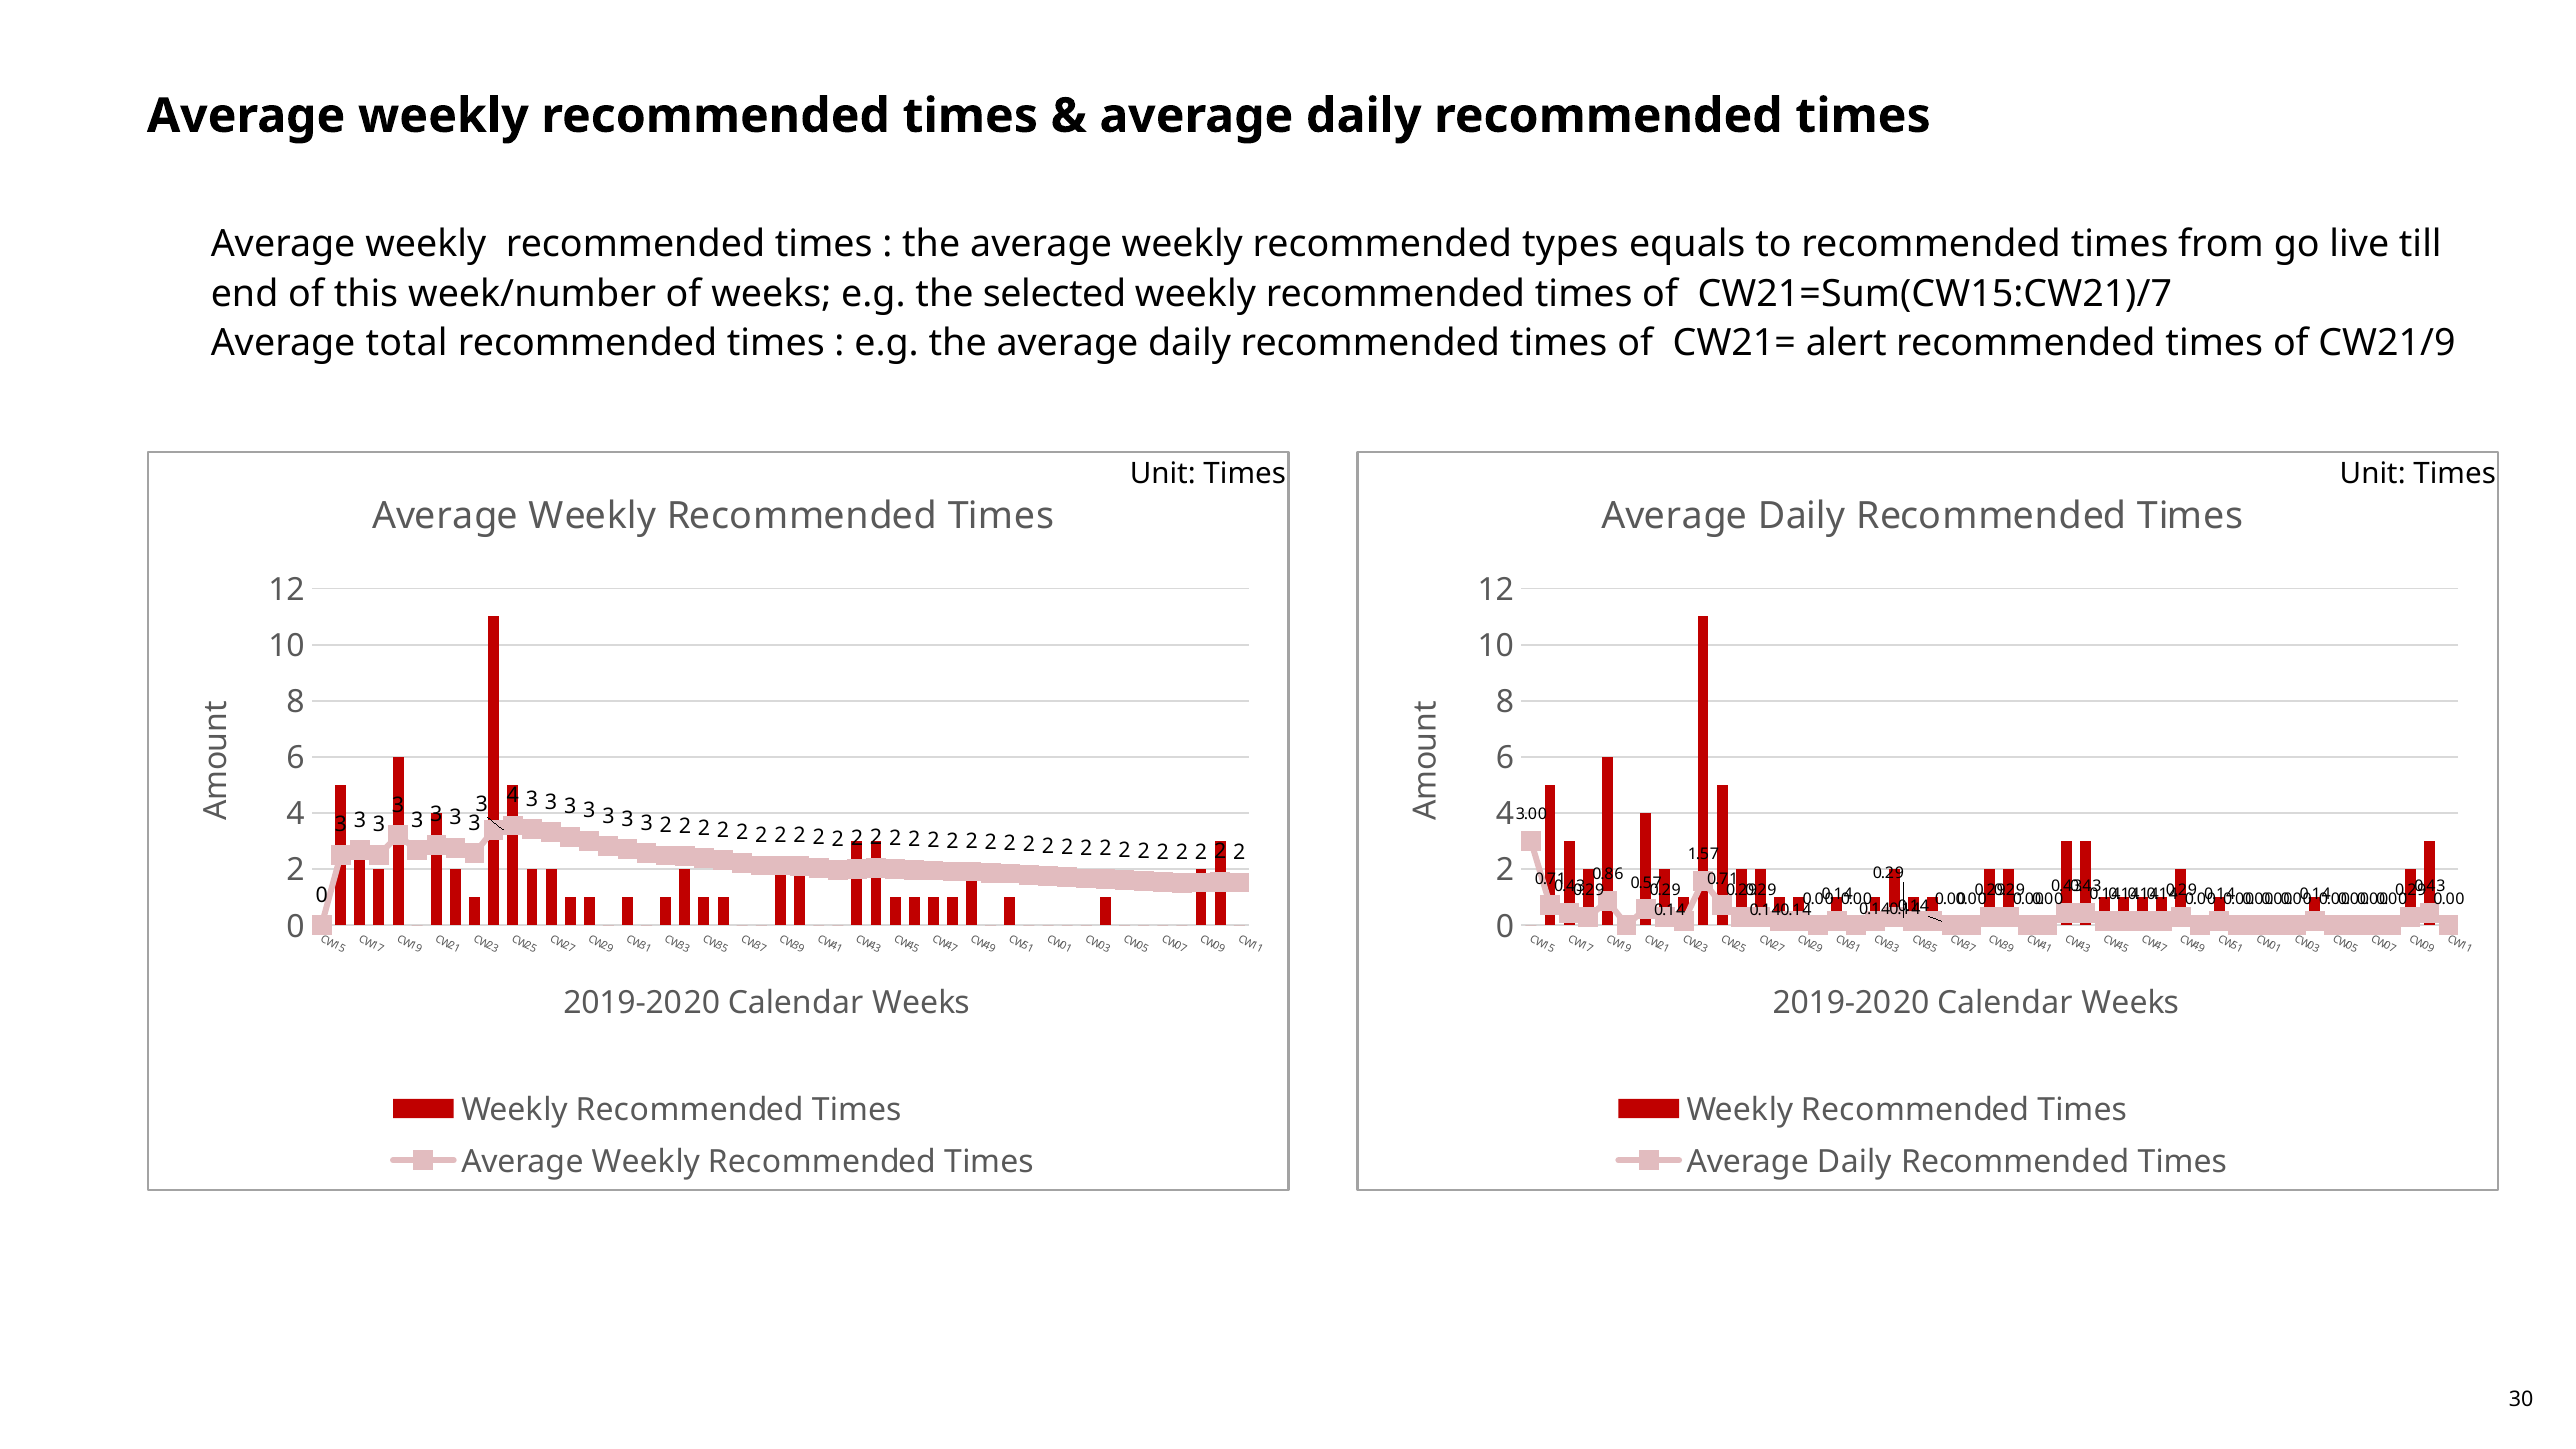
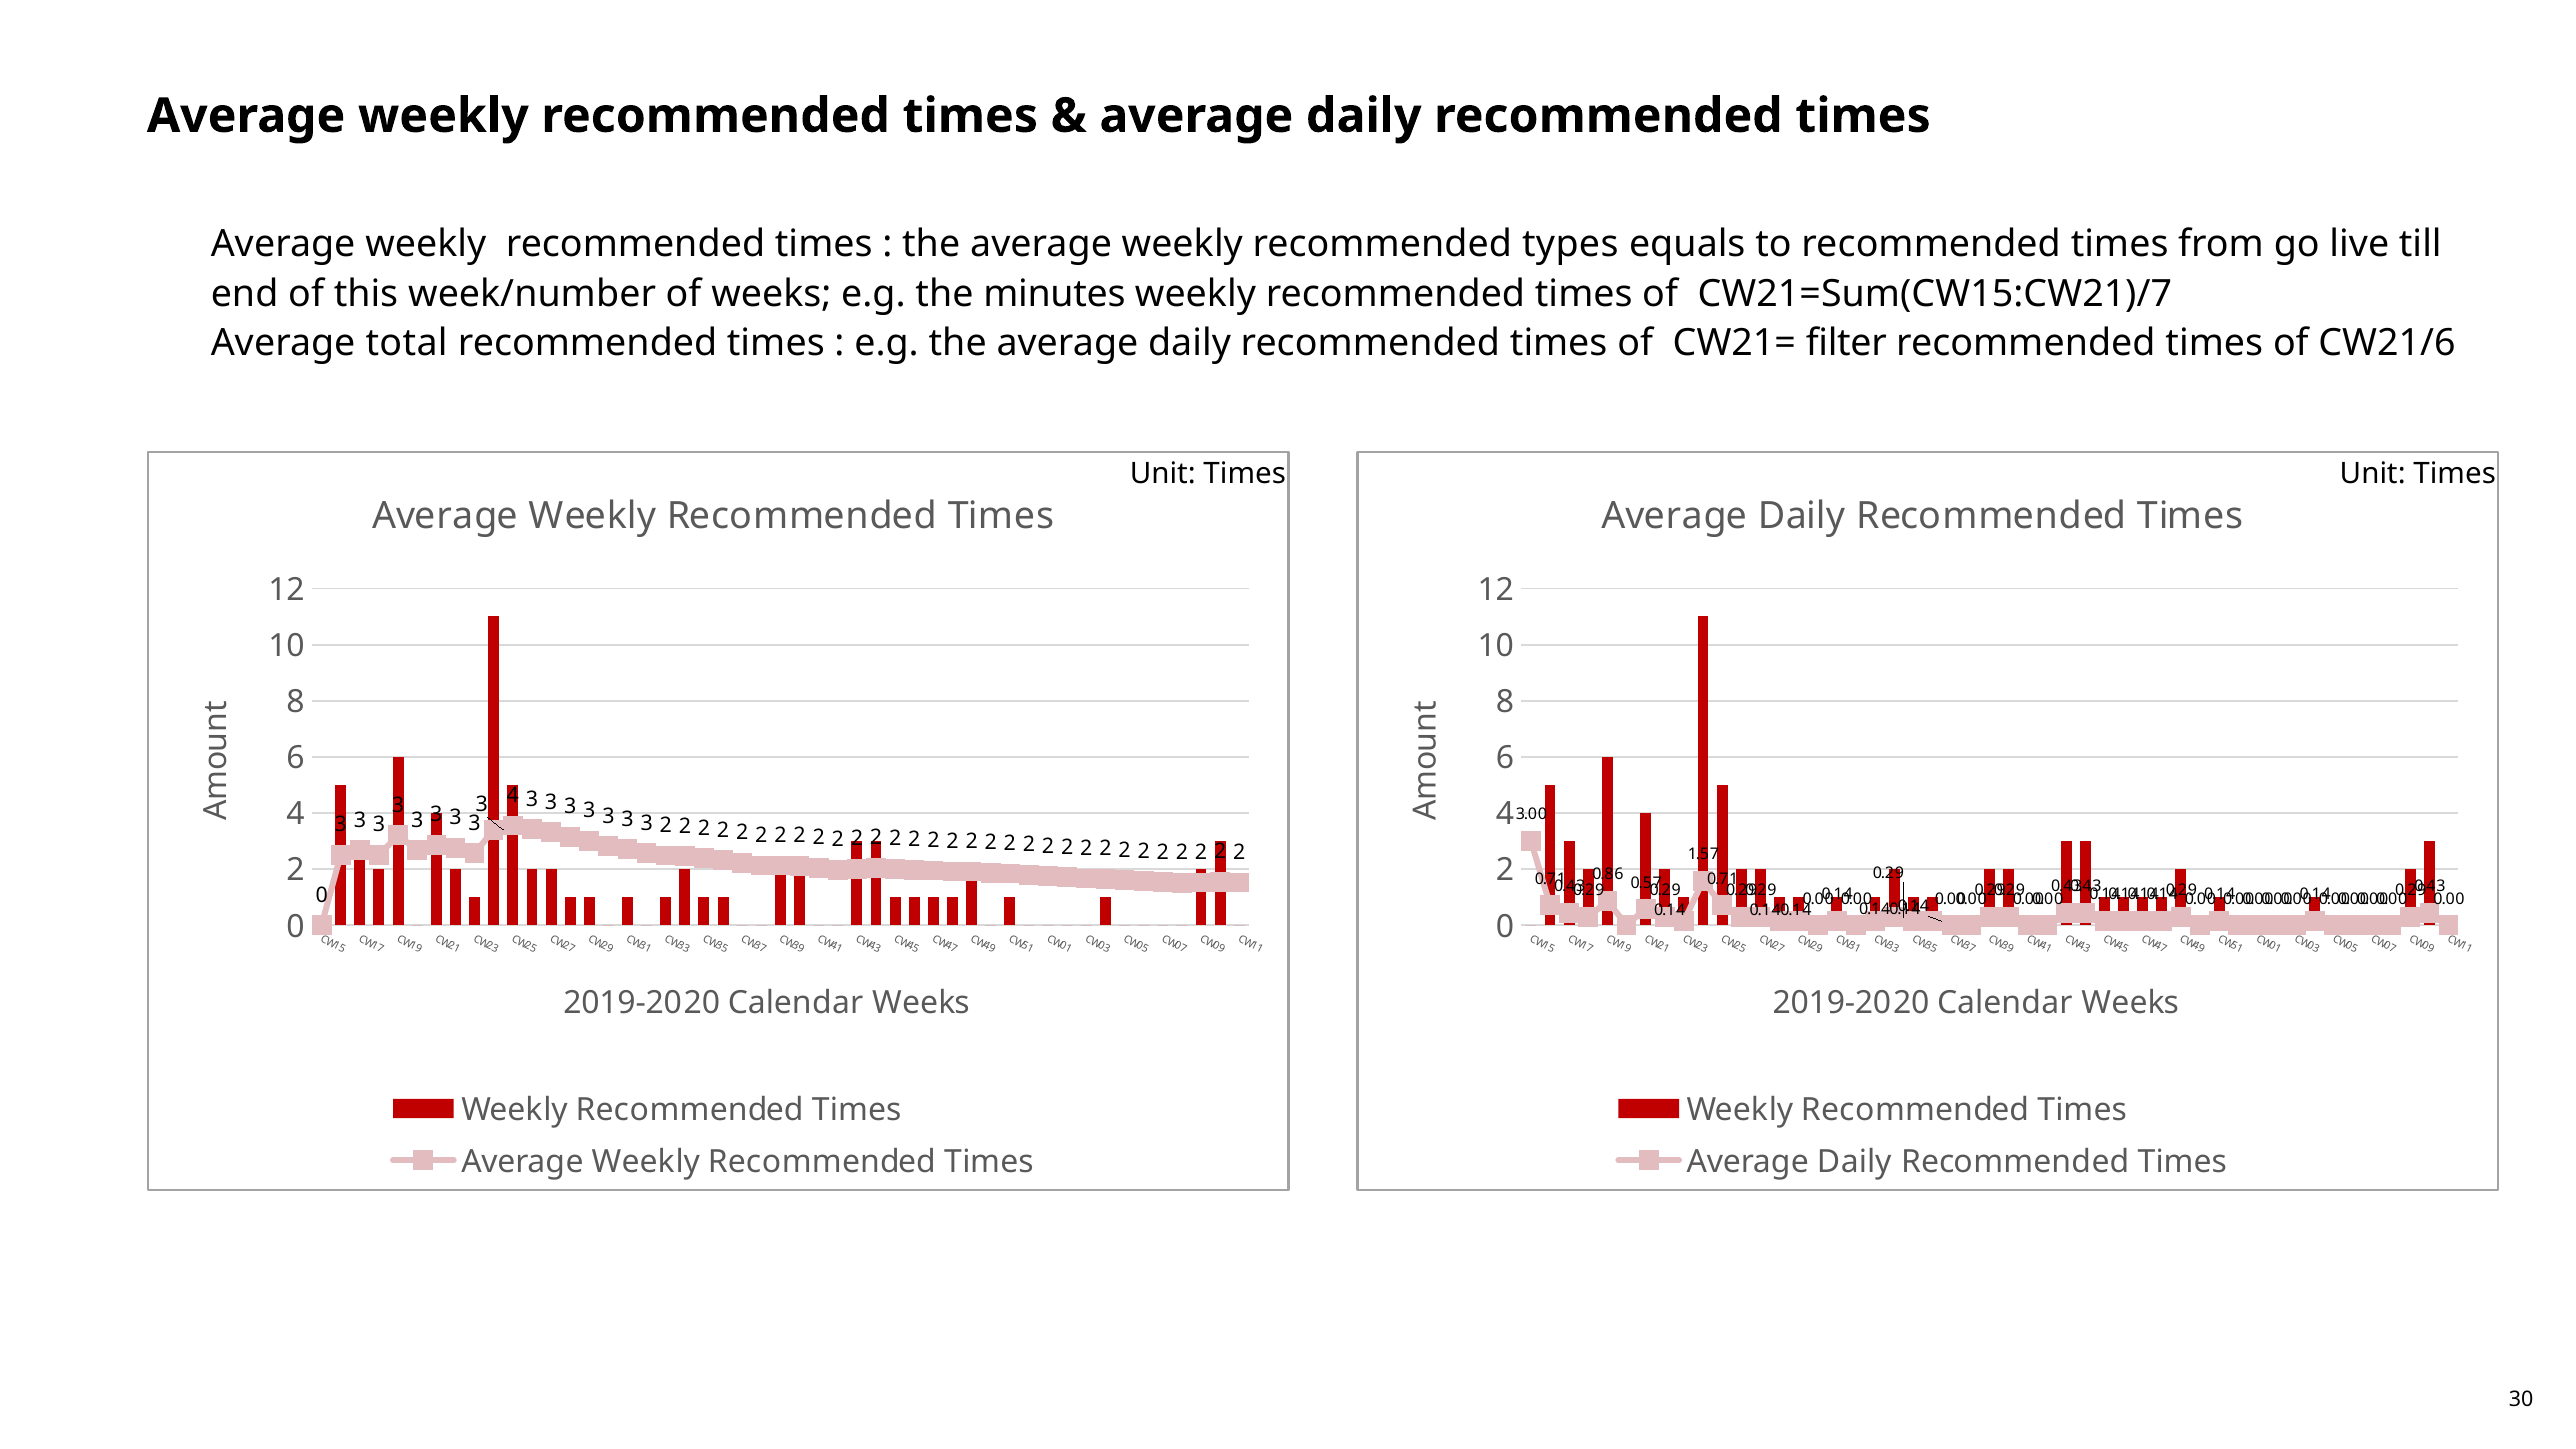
selected: selected -> minutes
alert: alert -> filter
CW21/9: CW21/9 -> CW21/6
